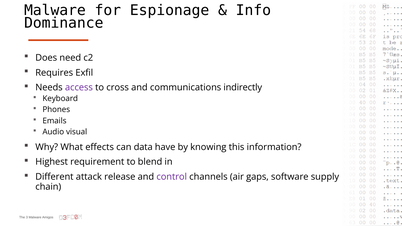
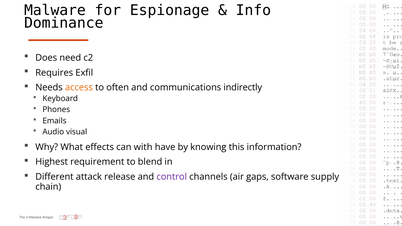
access colour: purple -> orange
cross: cross -> often
data: data -> with
